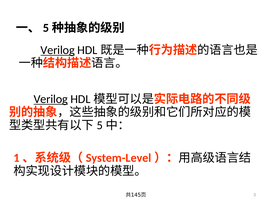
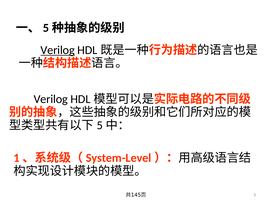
Verilog at (51, 99) underline: present -> none
